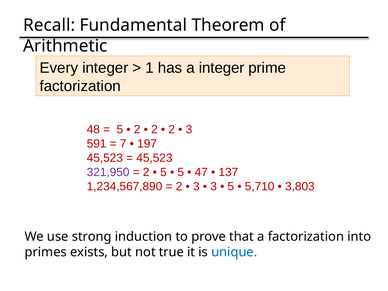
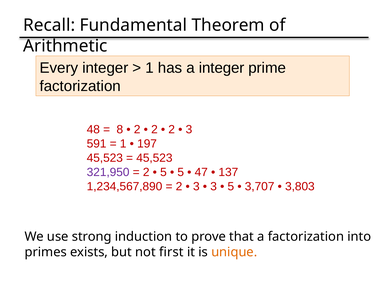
5 at (120, 129): 5 -> 8
7 at (123, 144): 7 -> 1
5,710: 5,710 -> 3,707
true: true -> first
unique colour: blue -> orange
